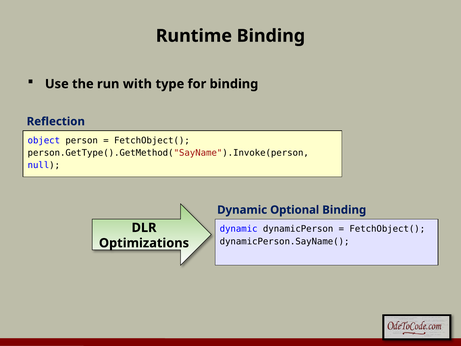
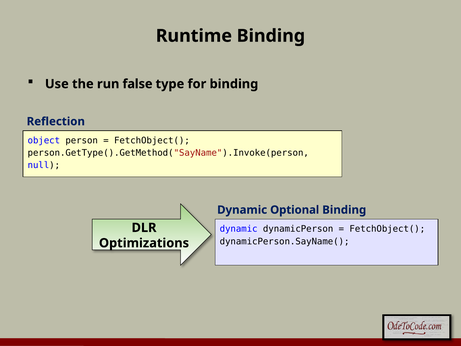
with: with -> false
